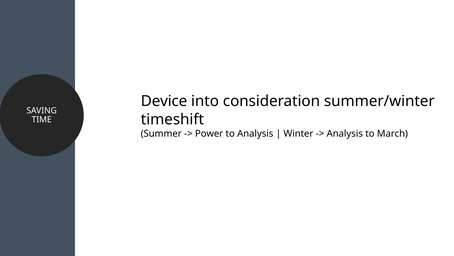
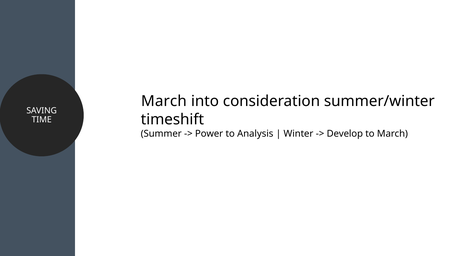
Device at (164, 101): Device -> March
Analysis at (345, 134): Analysis -> Develop
